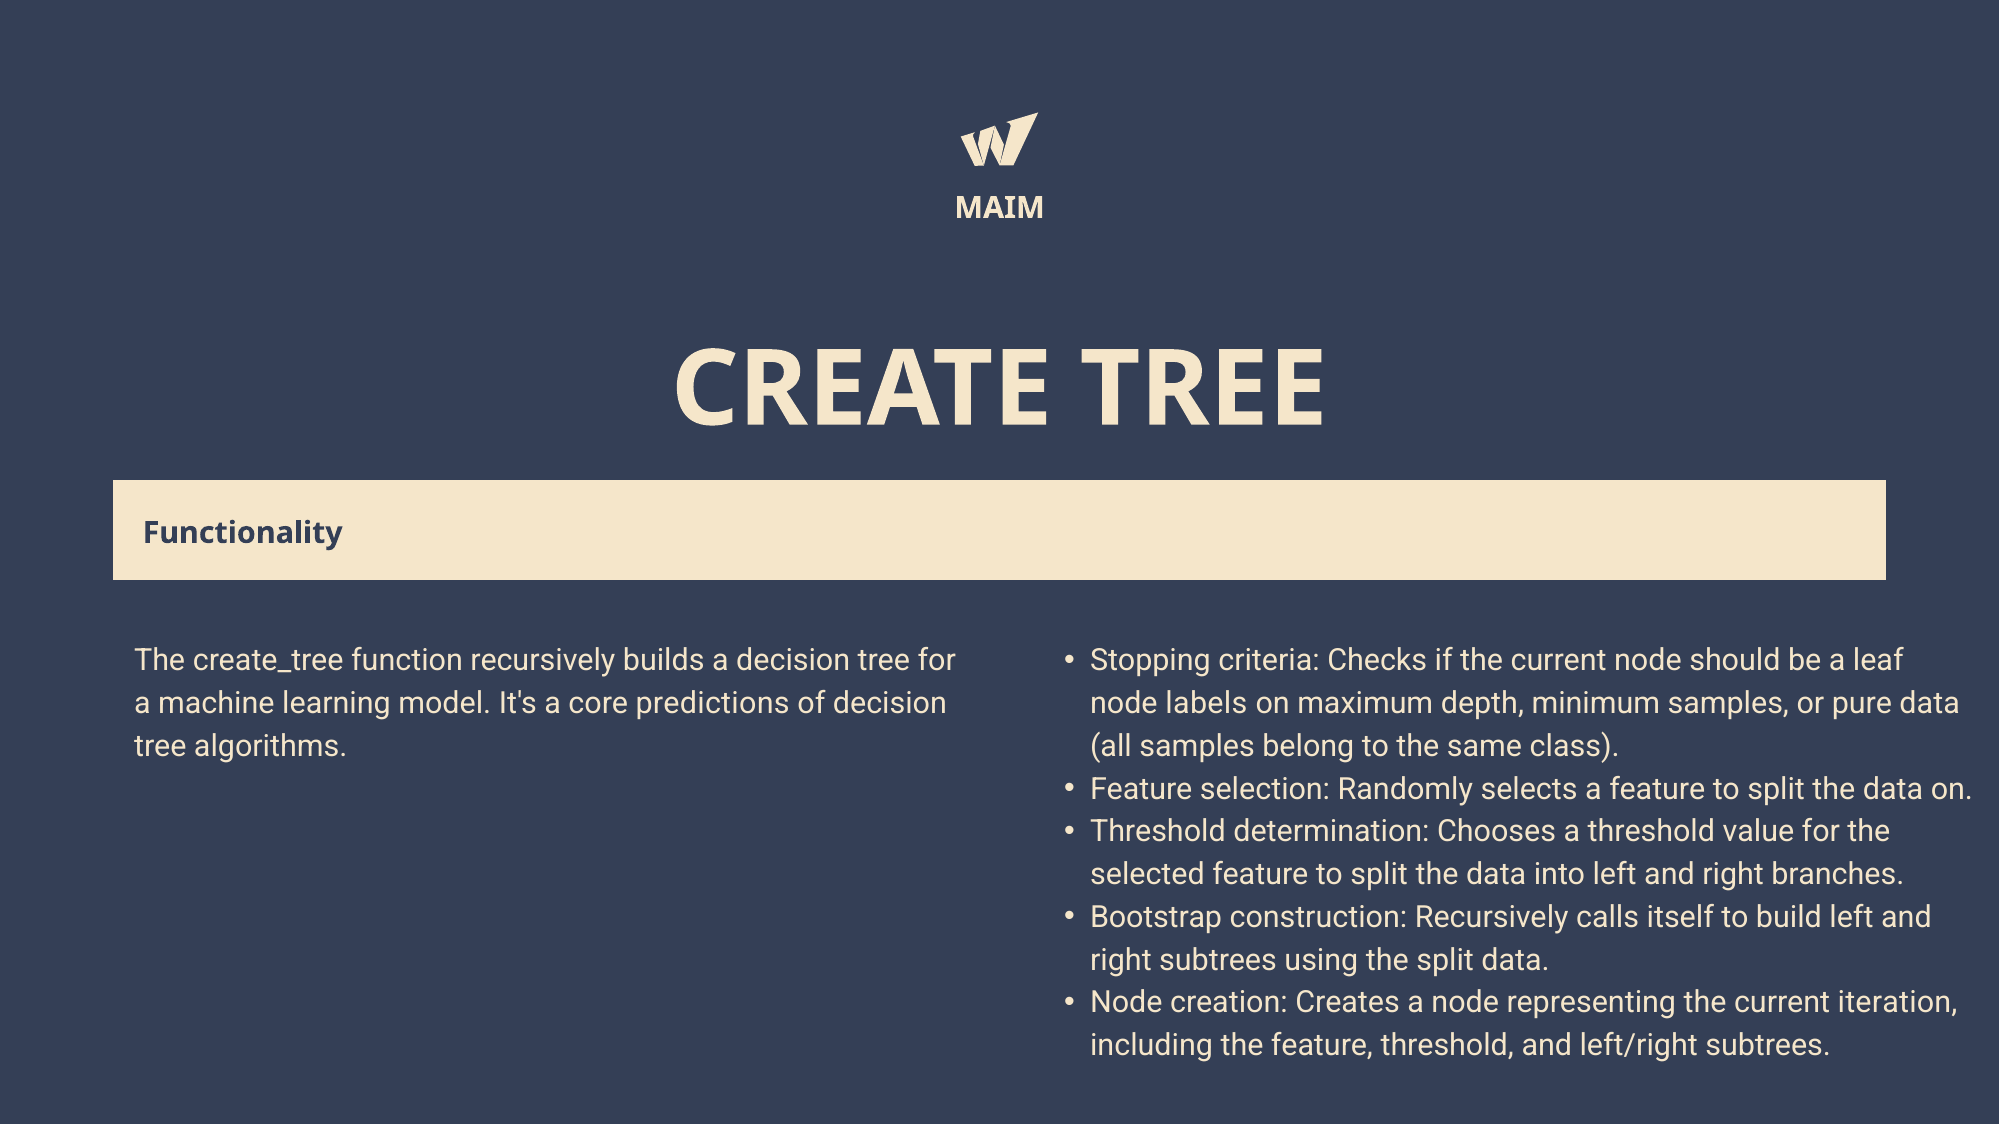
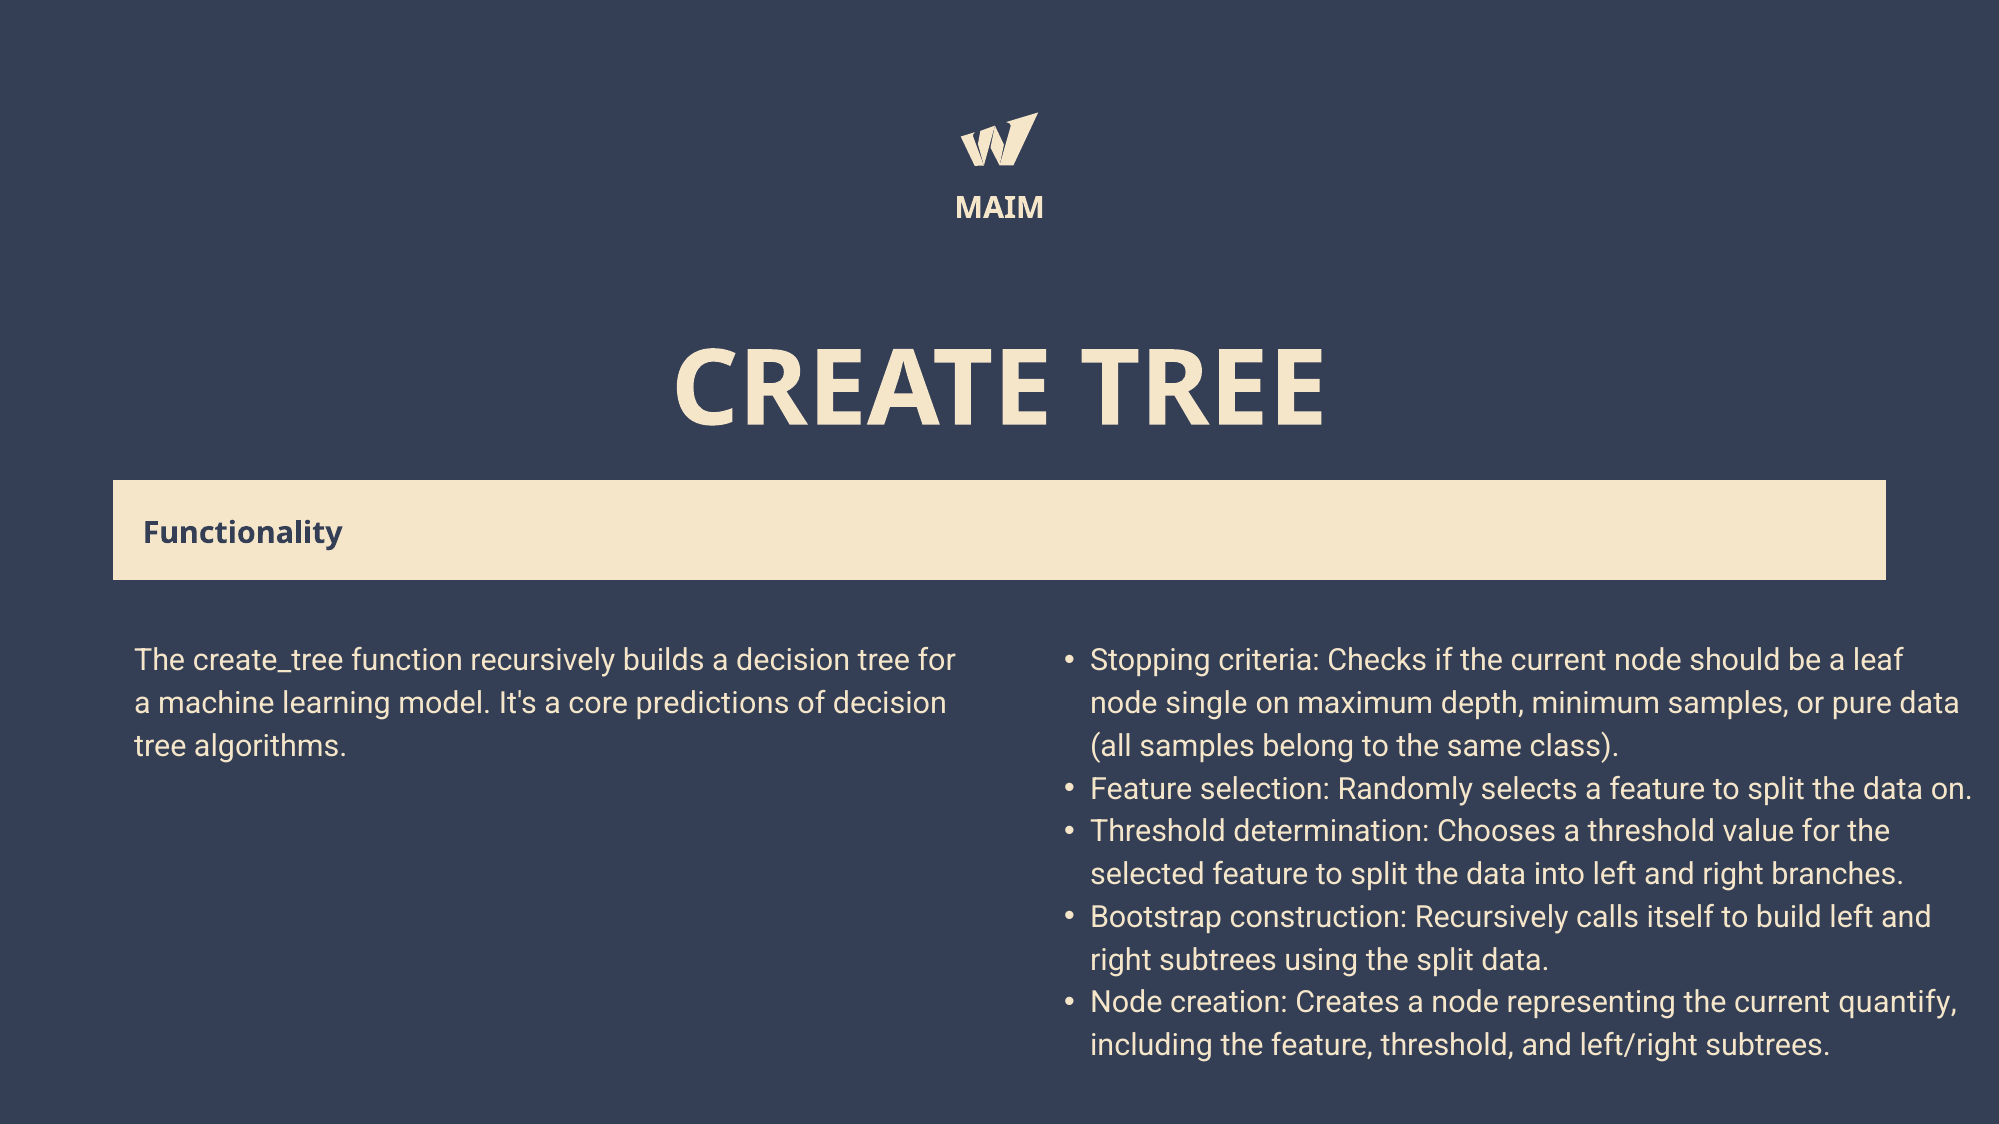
labels: labels -> single
iteration: iteration -> quantify
